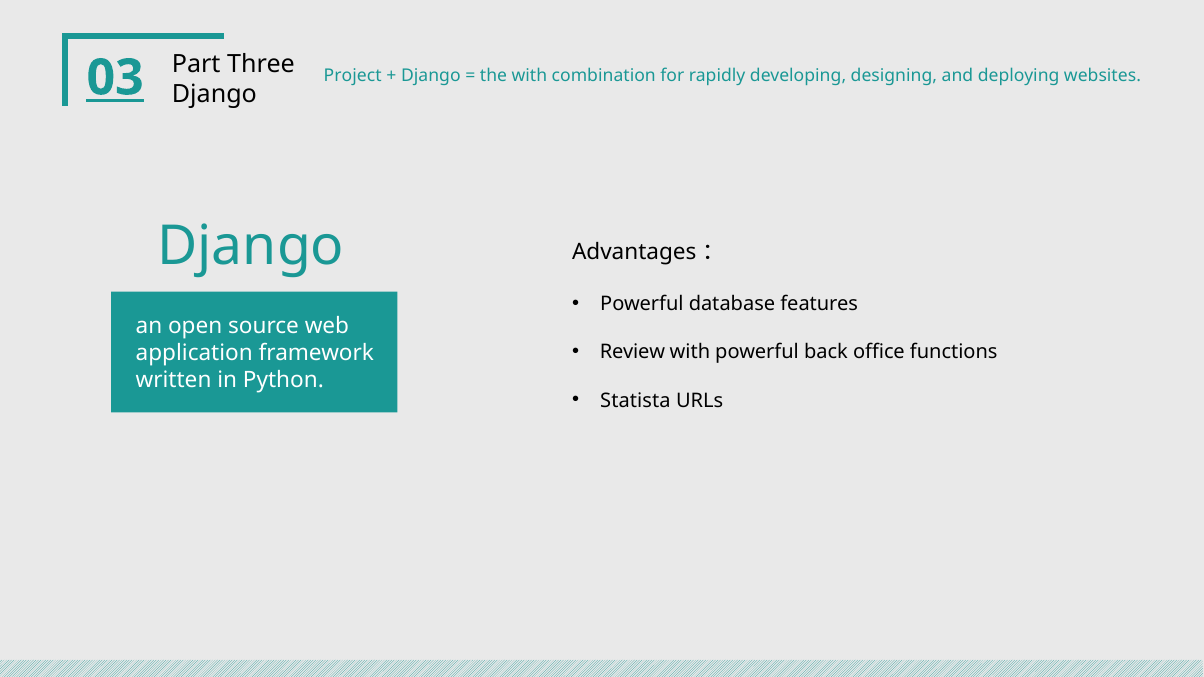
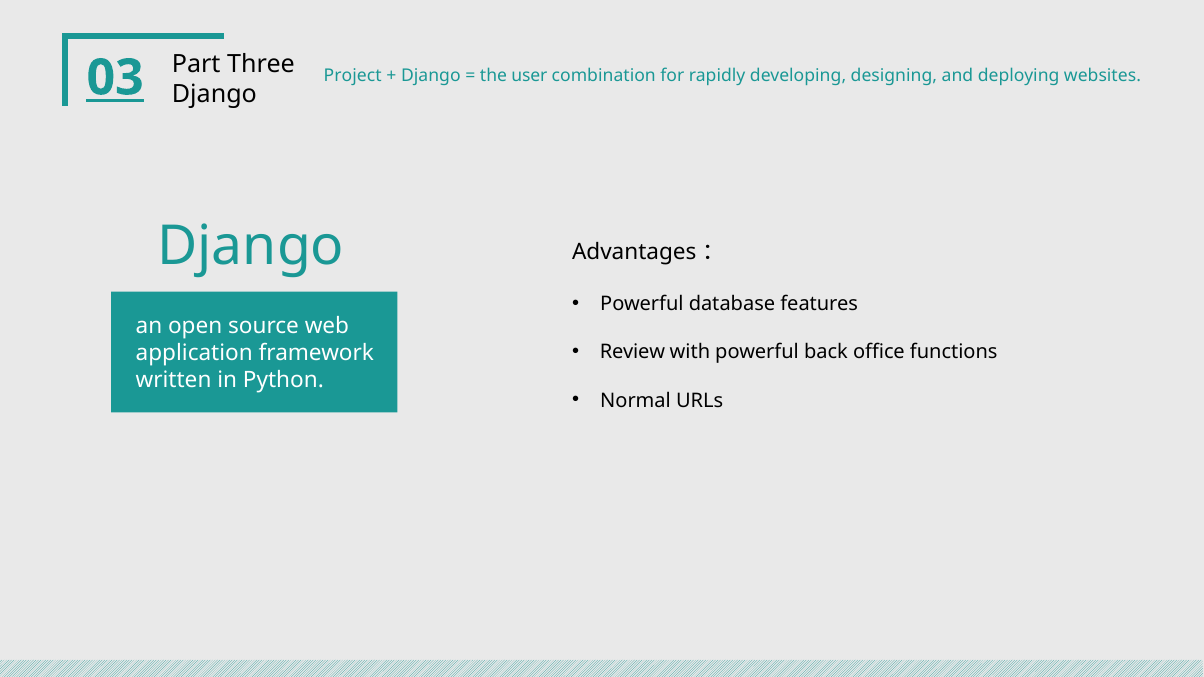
the with: with -> user
Statista: Statista -> Normal
